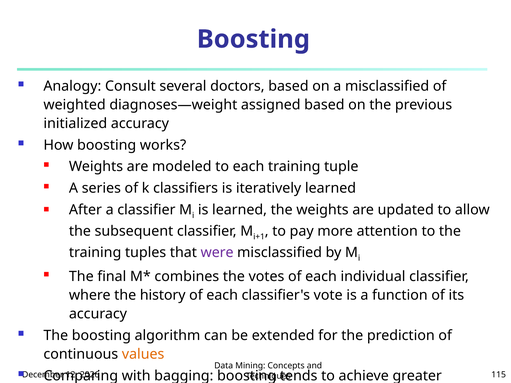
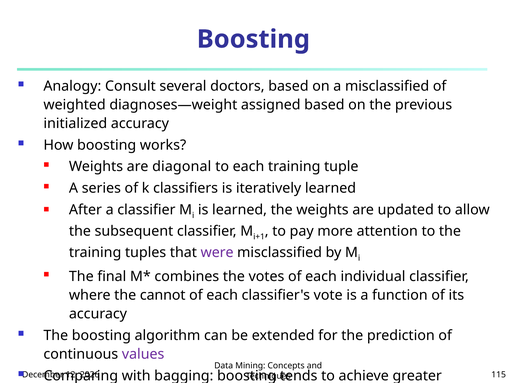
modeled: modeled -> diagonal
history: history -> cannot
values colour: orange -> purple
